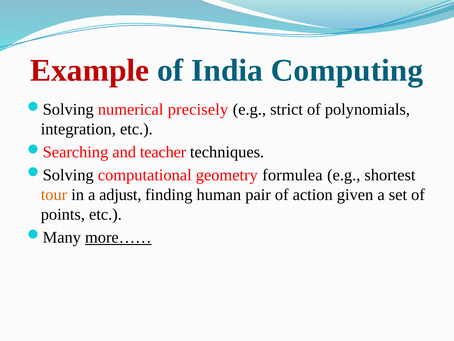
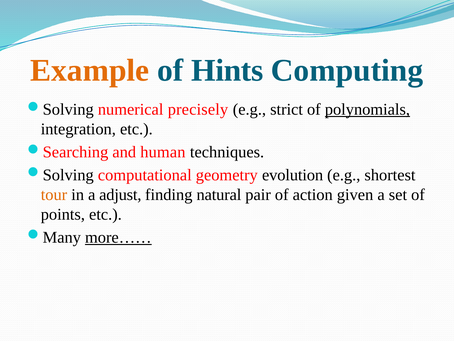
Example colour: red -> orange
India: India -> Hints
polynomials underline: none -> present
teacher: teacher -> human
formulea: formulea -> evolution
human: human -> natural
